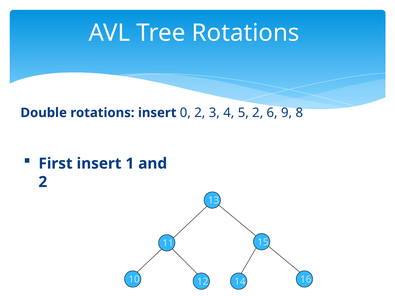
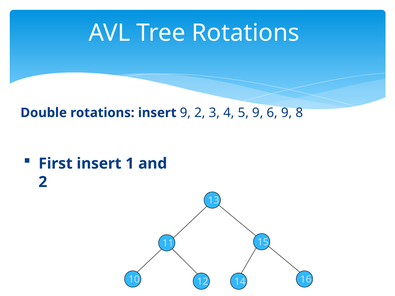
insert 0: 0 -> 9
5 2: 2 -> 9
